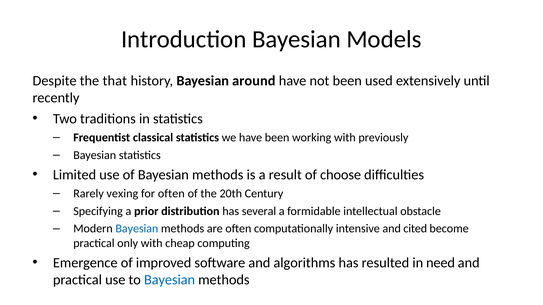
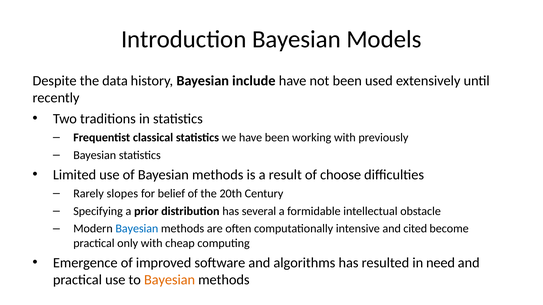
that: that -> data
around: around -> include
vexing: vexing -> slopes
for often: often -> belief
Bayesian at (170, 280) colour: blue -> orange
